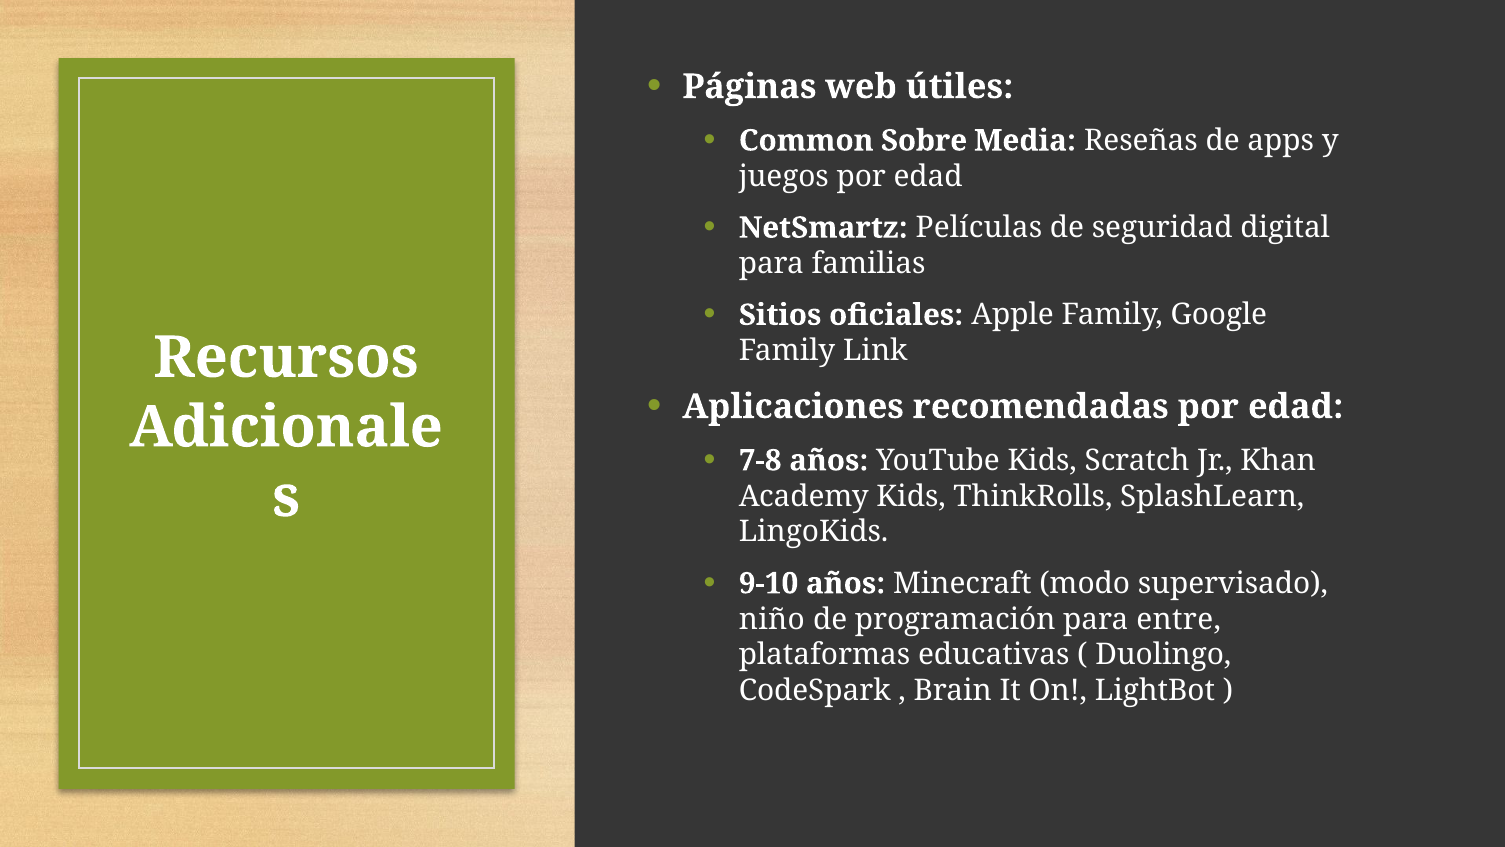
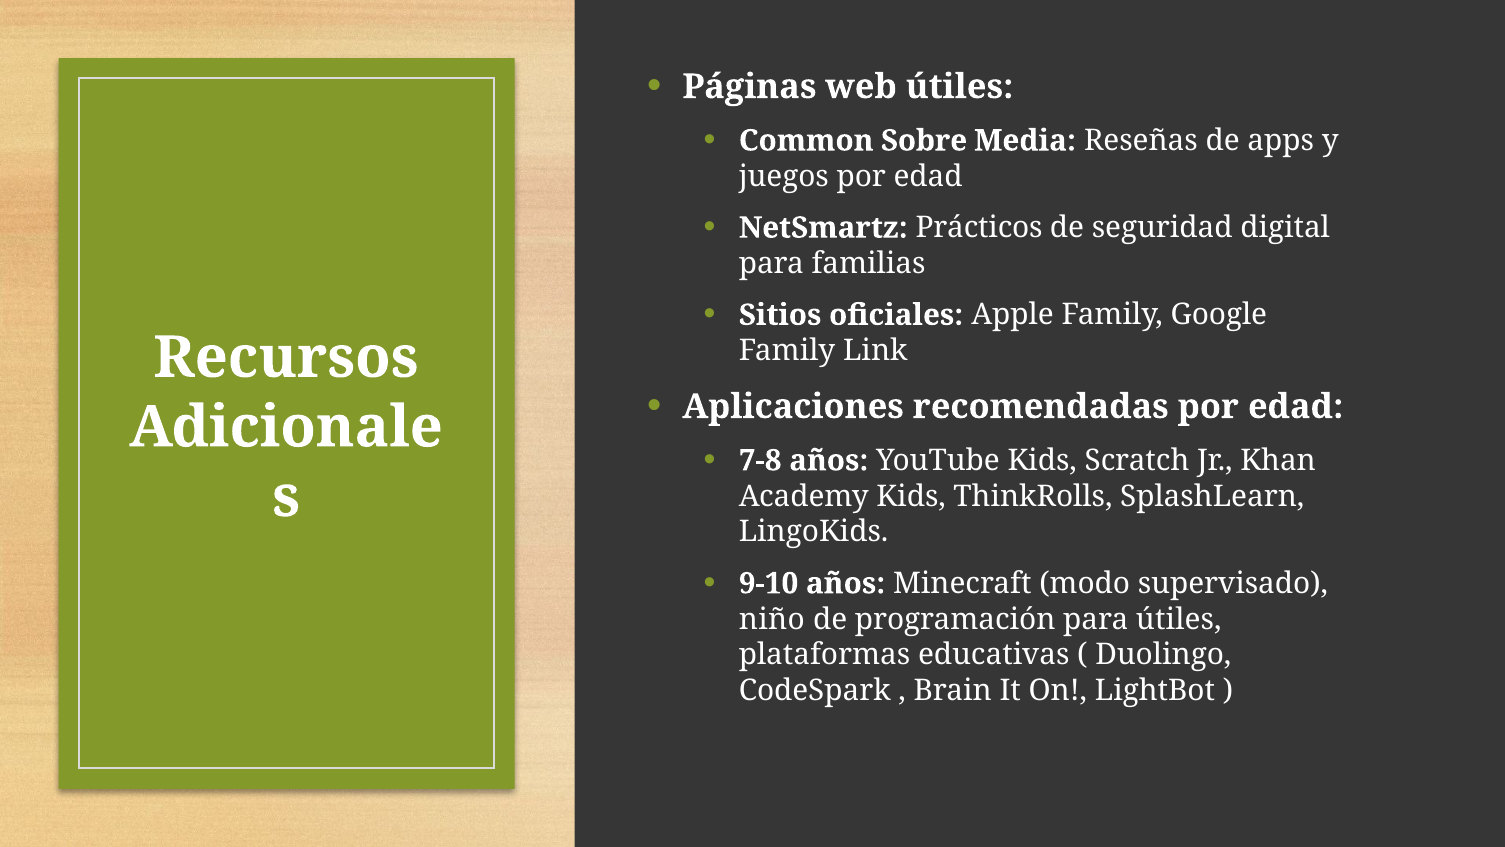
Películas: Películas -> Prácticos
para entre: entre -> útiles
